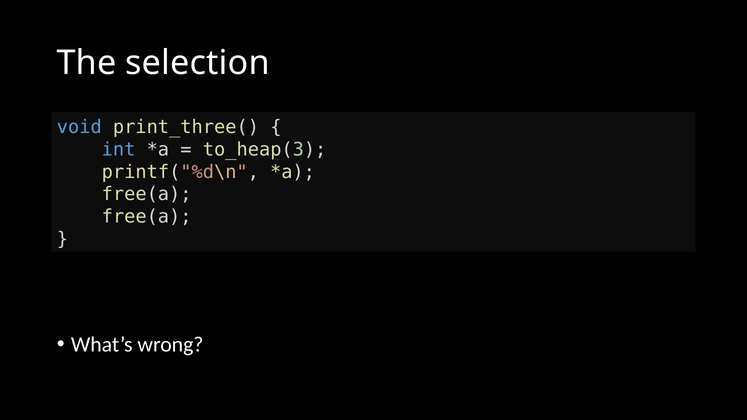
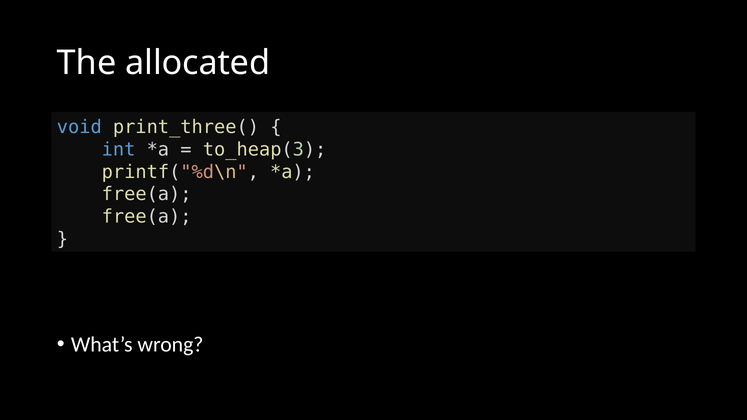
selection: selection -> allocated
